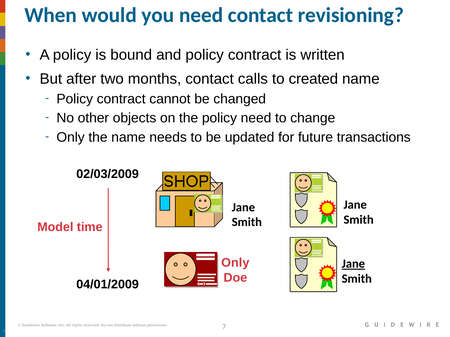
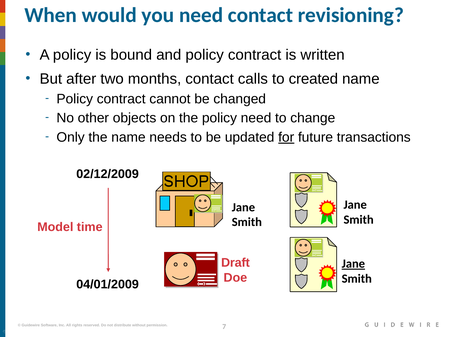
for underline: none -> present
02/03/2009: 02/03/2009 -> 02/12/2009
Only at (235, 263): Only -> Draft
